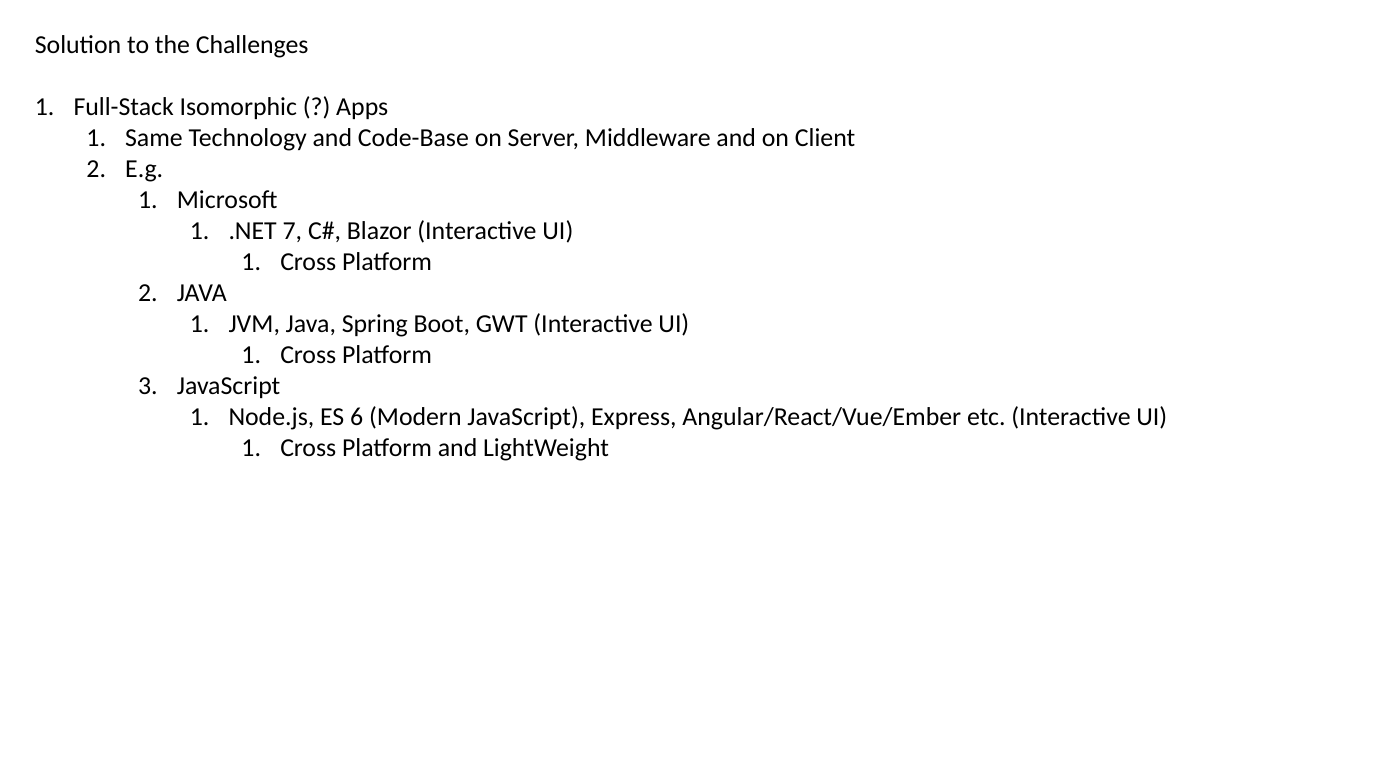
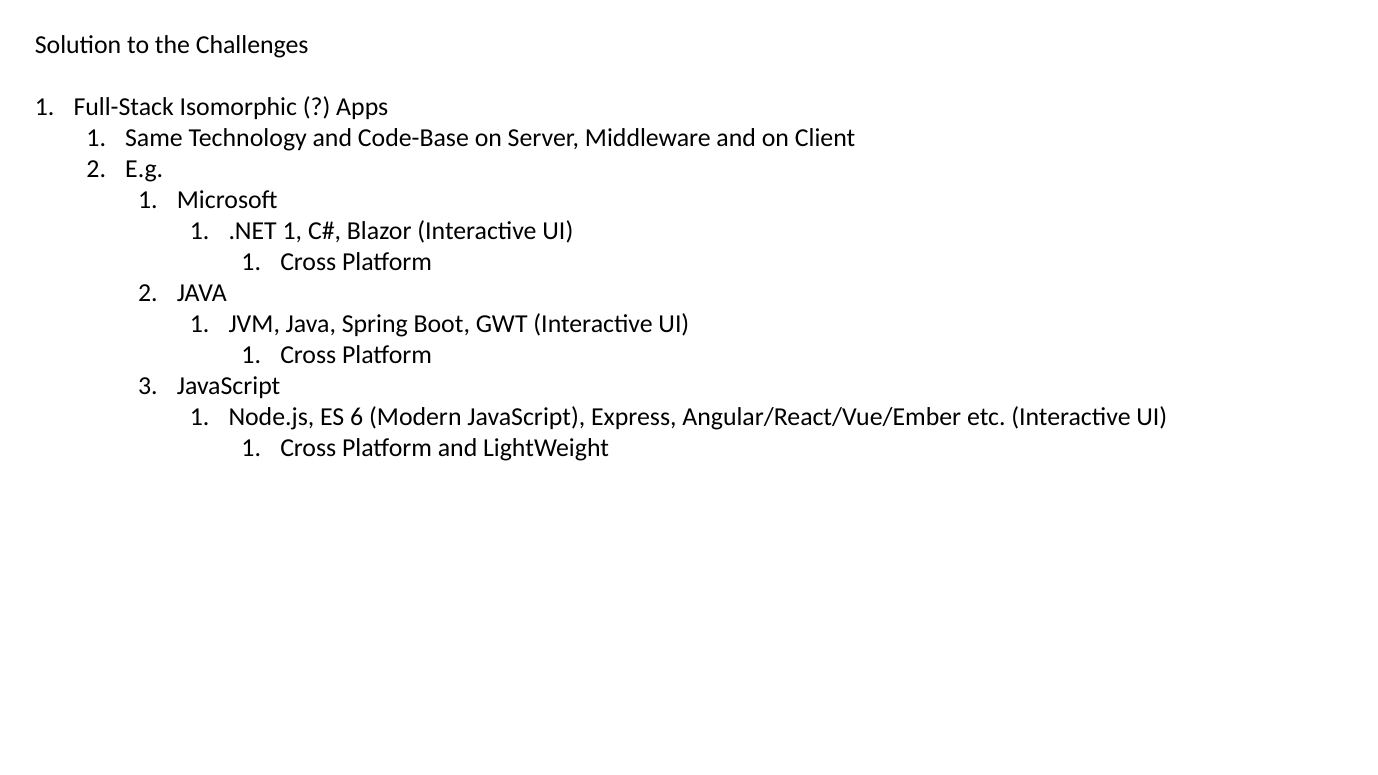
.NET 7: 7 -> 1
